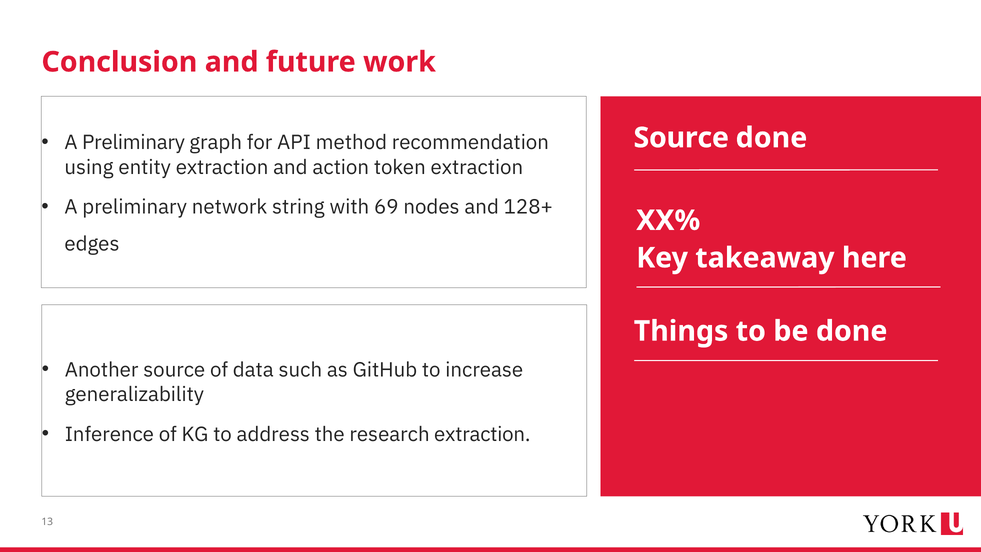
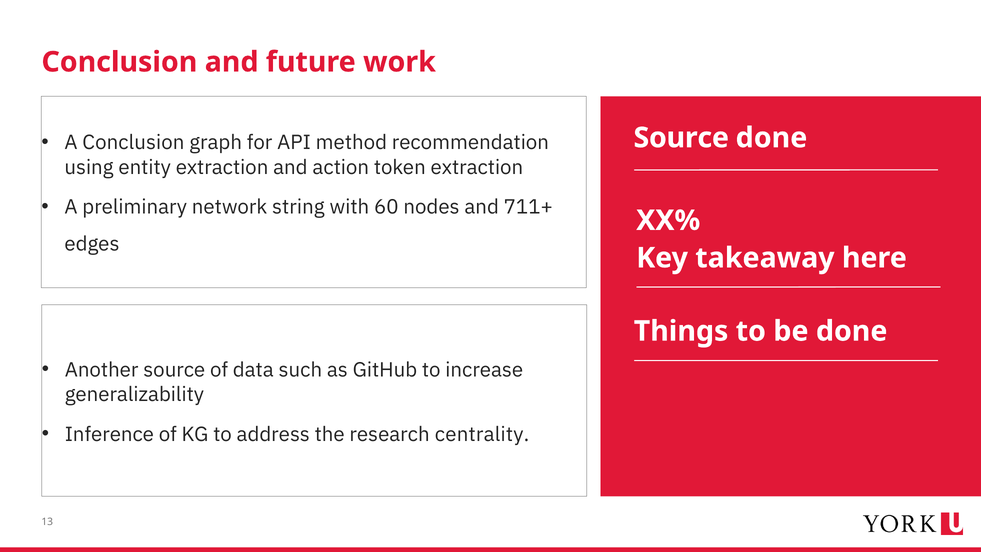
Preliminary at (134, 143): Preliminary -> Conclusion
69: 69 -> 60
128+: 128+ -> 711+
research extraction: extraction -> centrality
